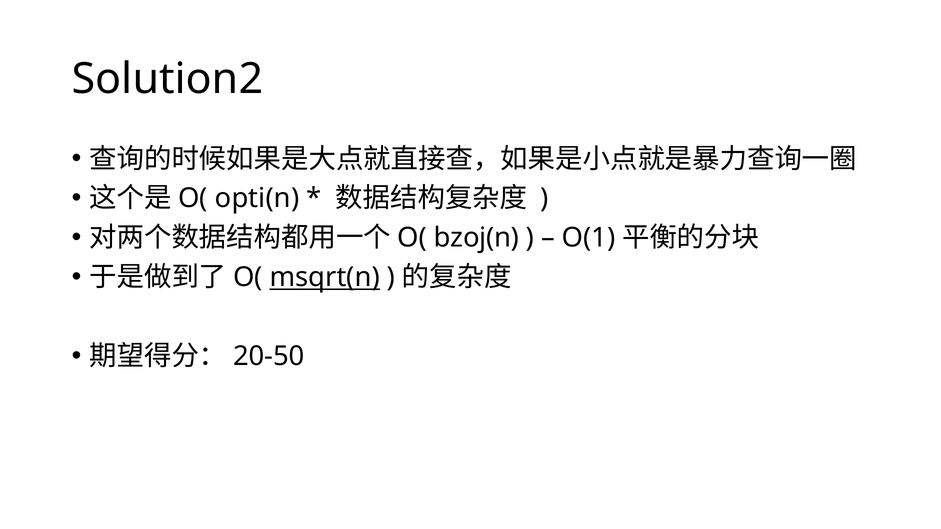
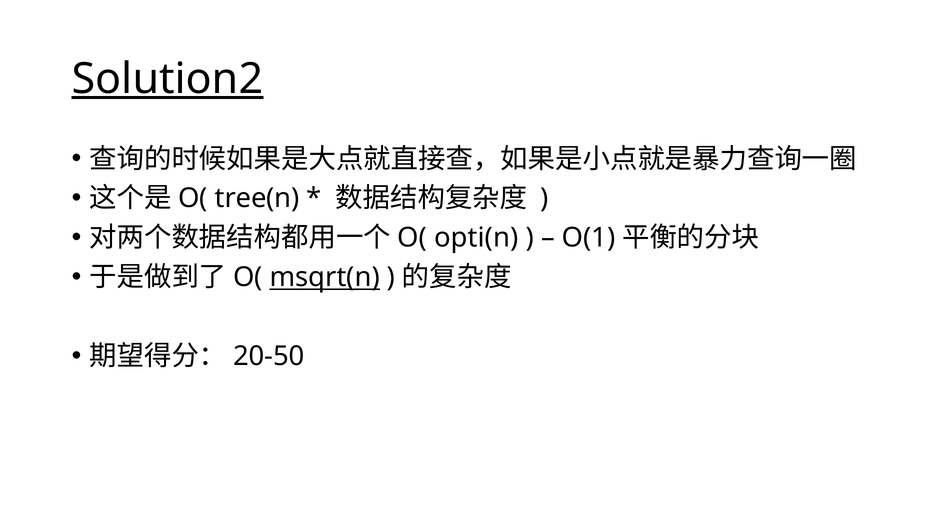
Solution2 underline: none -> present
opti(n: opti(n -> tree(n
bzoj(n: bzoj(n -> opti(n
